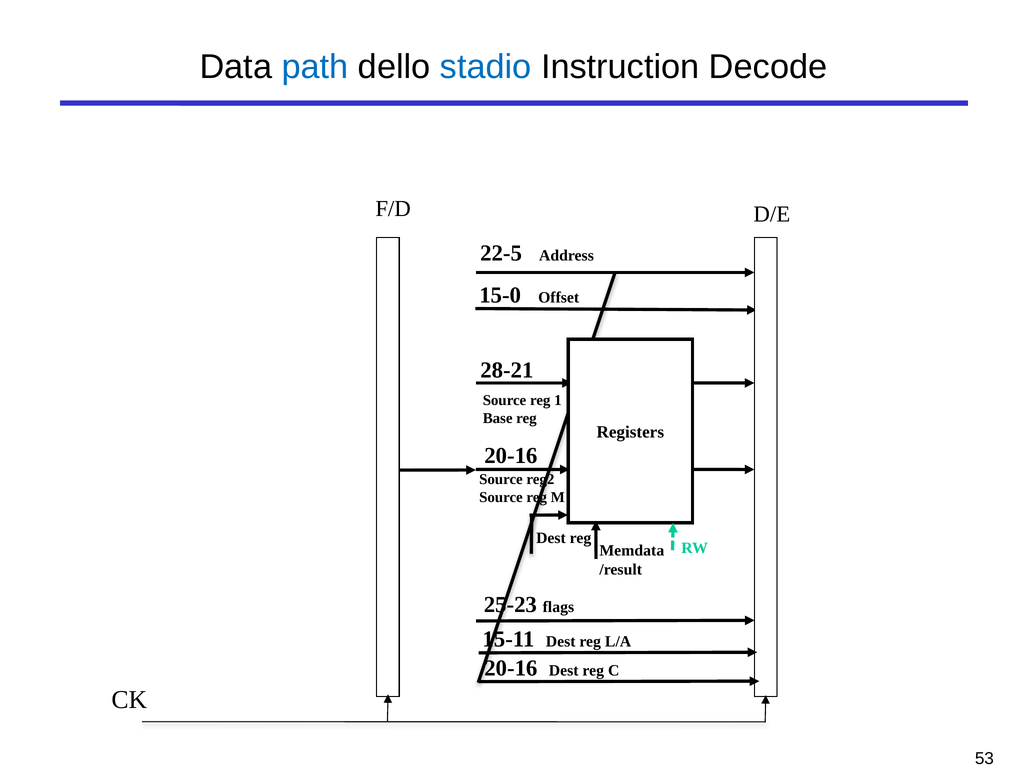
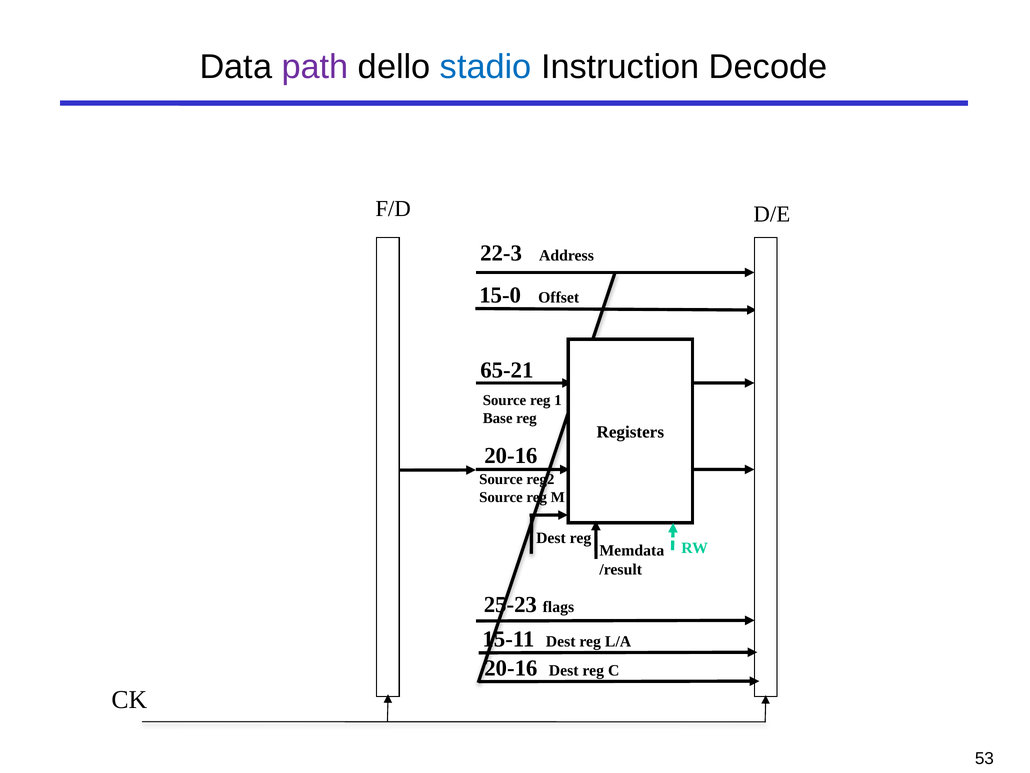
path colour: blue -> purple
22-5: 22-5 -> 22-3
28-21: 28-21 -> 65-21
